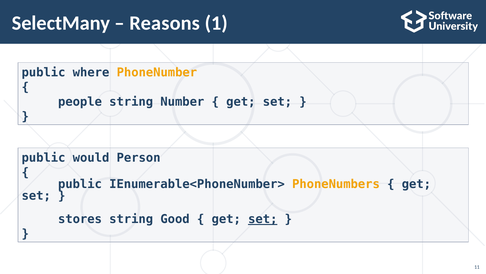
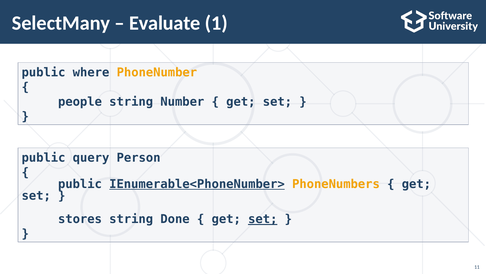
Reasons: Reasons -> Evaluate
would: would -> query
IEnumerable<PhoneNumber> underline: none -> present
Good: Good -> Done
